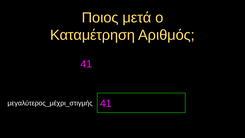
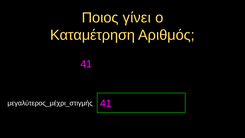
μετά: μετά -> γίνει
